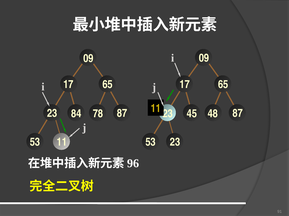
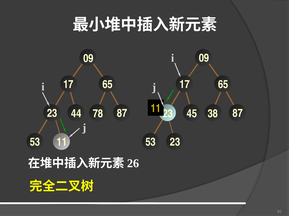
84: 84 -> 44
48: 48 -> 38
96: 96 -> 26
